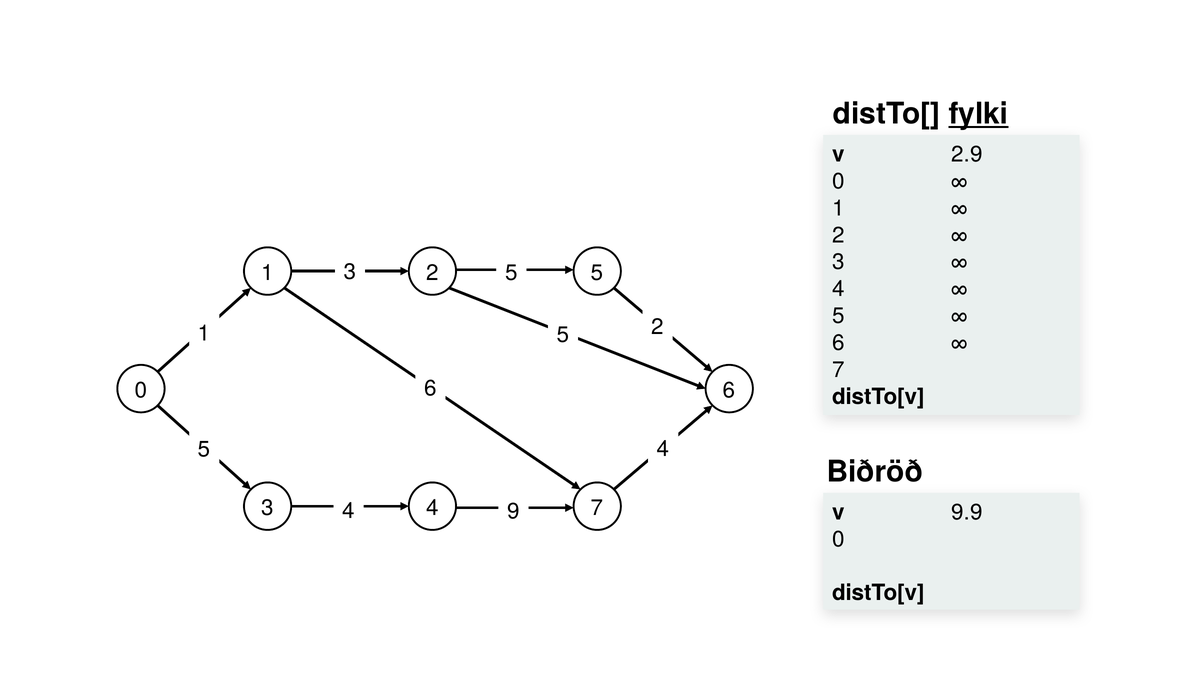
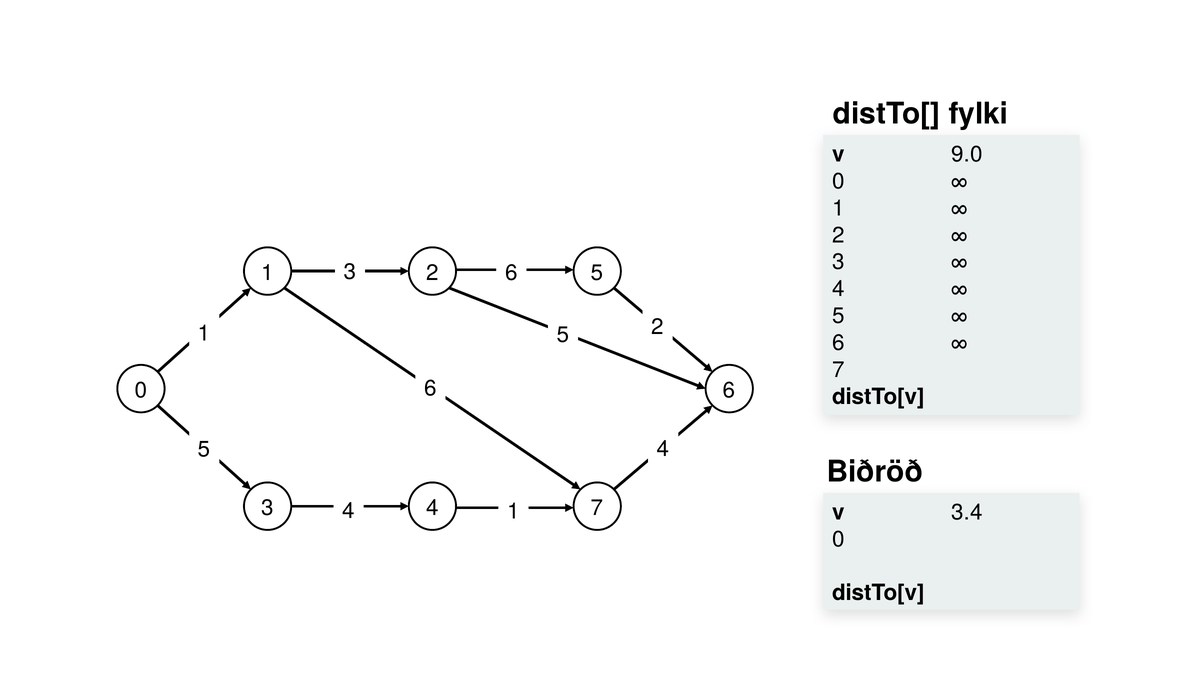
fylki underline: present -> none
2.9: 2.9 -> 9.0
3 5: 5 -> 6
4 9: 9 -> 1
9.9: 9.9 -> 3.4
